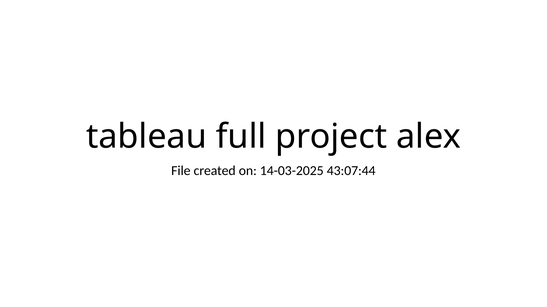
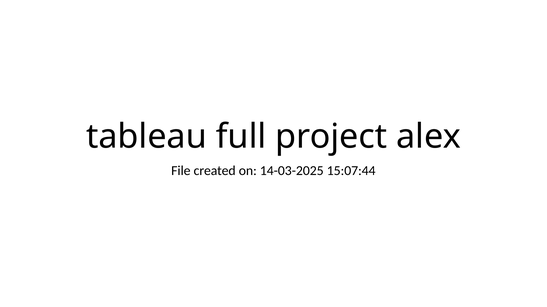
43:07:44: 43:07:44 -> 15:07:44
